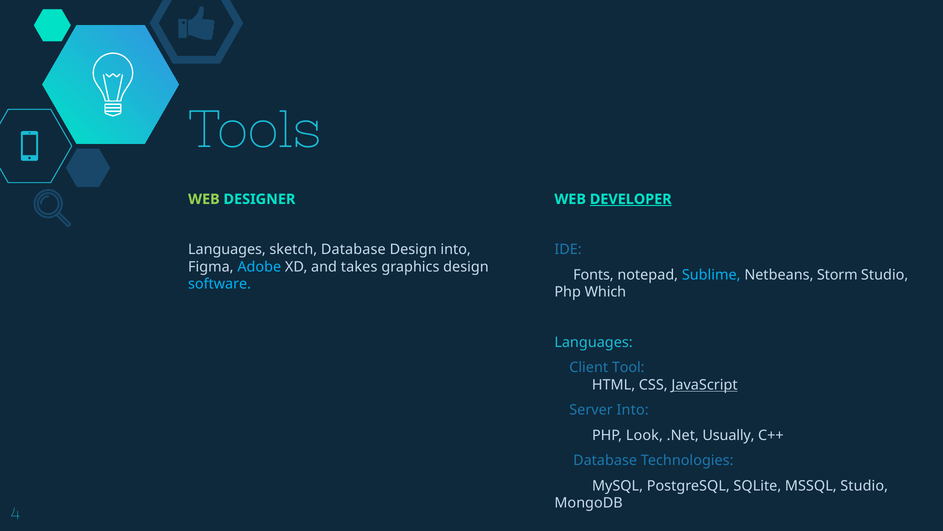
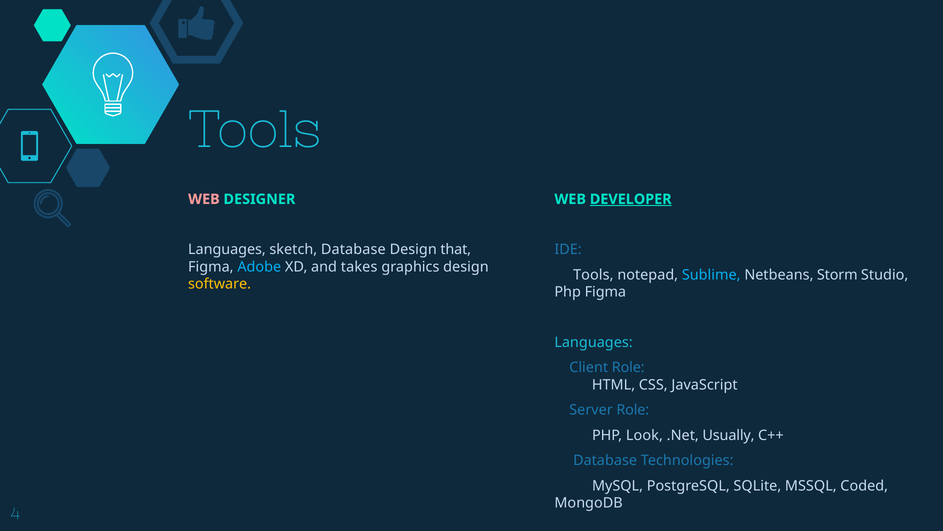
WEB at (204, 199) colour: light green -> pink
Design into: into -> that
Fonts at (593, 275): Fonts -> Tools
software colour: light blue -> yellow
Php Which: Which -> Figma
Client Tool: Tool -> Role
JavaScript underline: present -> none
Server Into: Into -> Role
MSSQL Studio: Studio -> Coded
